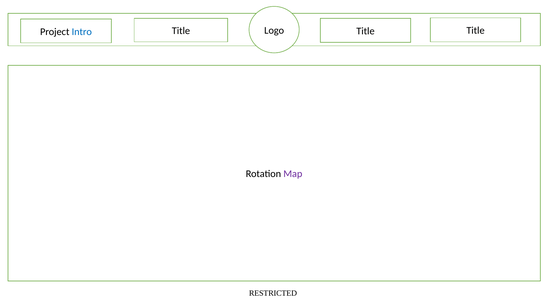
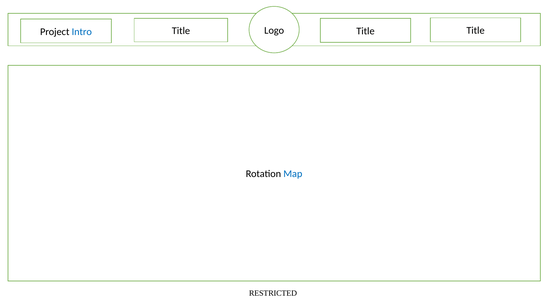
Map colour: purple -> blue
